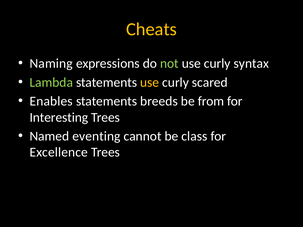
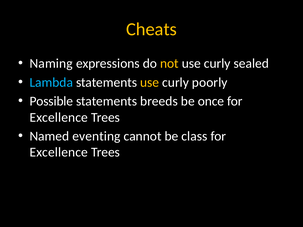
not colour: light green -> yellow
syntax: syntax -> sealed
Lambda colour: light green -> light blue
scared: scared -> poorly
Enables: Enables -> Possible
from: from -> once
Interesting at (59, 117): Interesting -> Excellence
